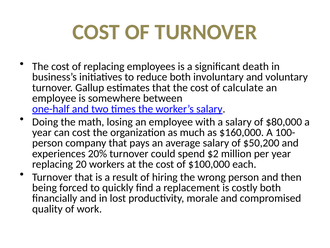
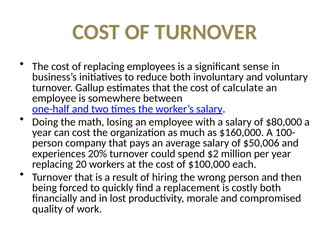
death: death -> sense
$50,200: $50,200 -> $50,006
